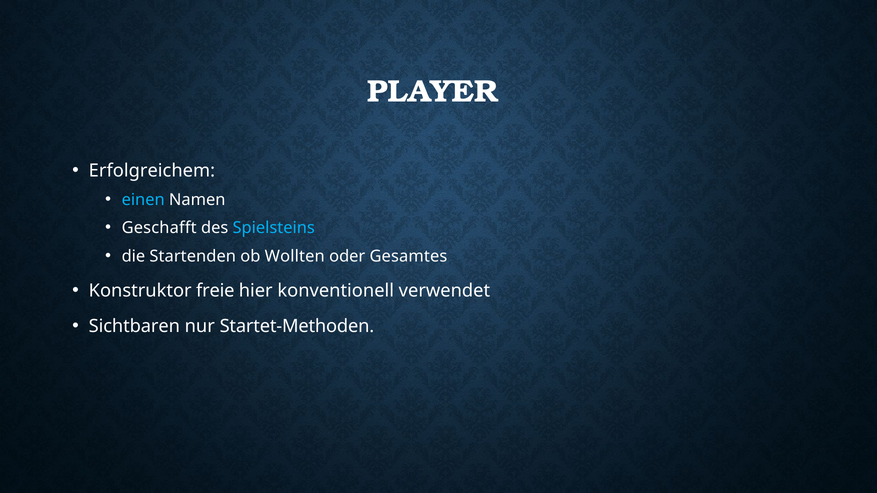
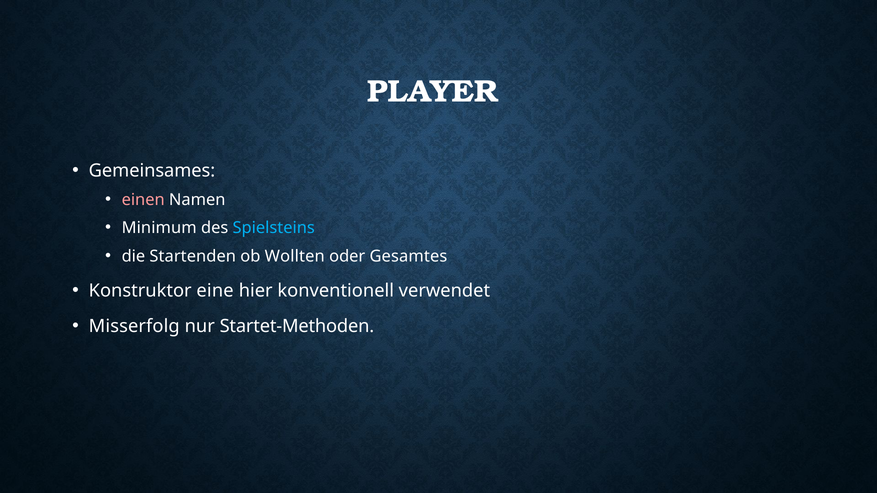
Erfolgreichem: Erfolgreichem -> Gemeinsames
einen colour: light blue -> pink
Geschafft: Geschafft -> Minimum
freie: freie -> eine
Sichtbaren: Sichtbaren -> Misserfolg
